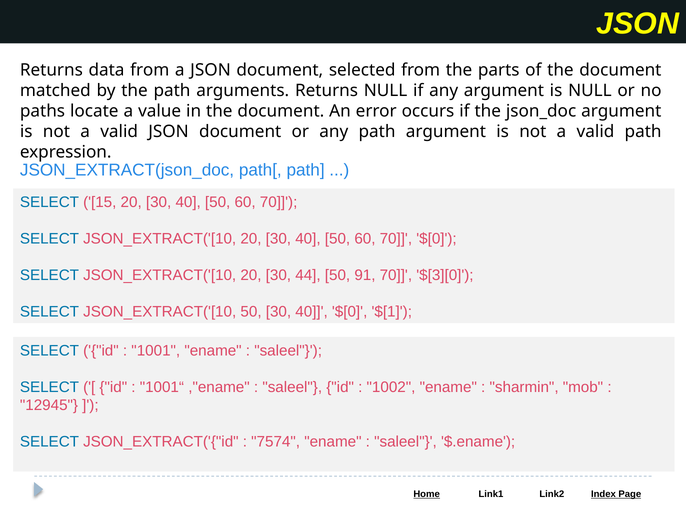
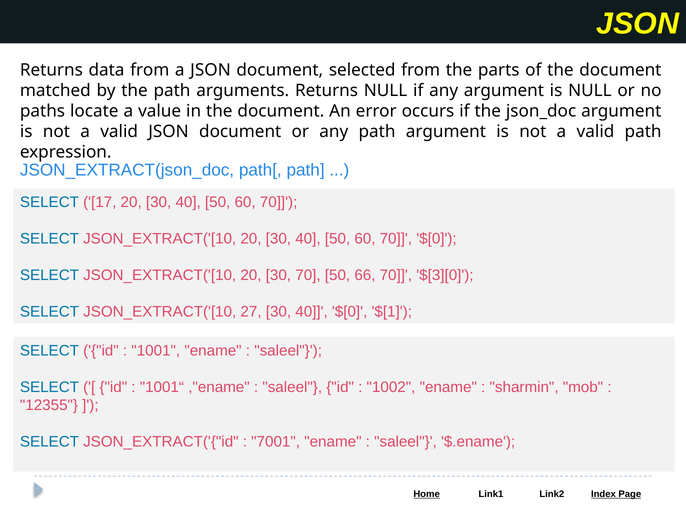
15: 15 -> 17
30 44: 44 -> 70
91: 91 -> 66
JSON_EXTRACT('[10 50: 50 -> 27
12945: 12945 -> 12355
7574: 7574 -> 7001
